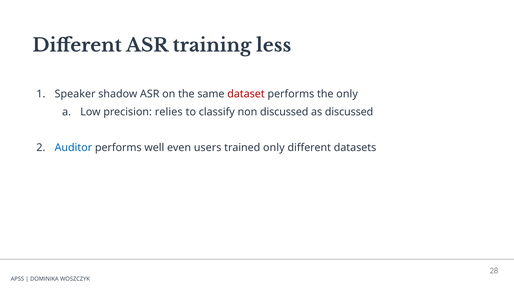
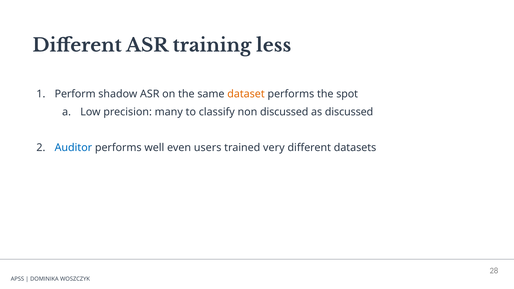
Speaker: Speaker -> Perform
dataset colour: red -> orange
the only: only -> spot
relies: relies -> many
trained only: only -> very
